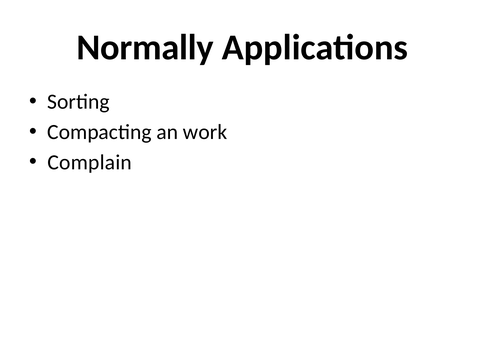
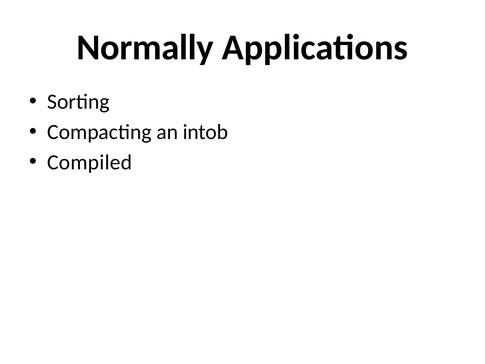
work: work -> intob
Complain: Complain -> Compiled
